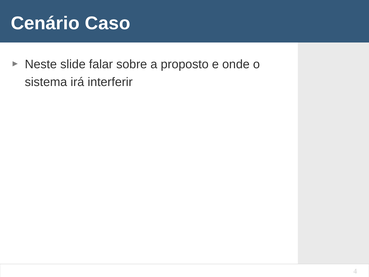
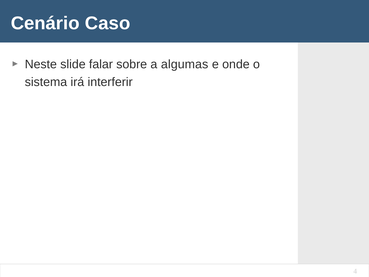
proposto: proposto -> algumas
